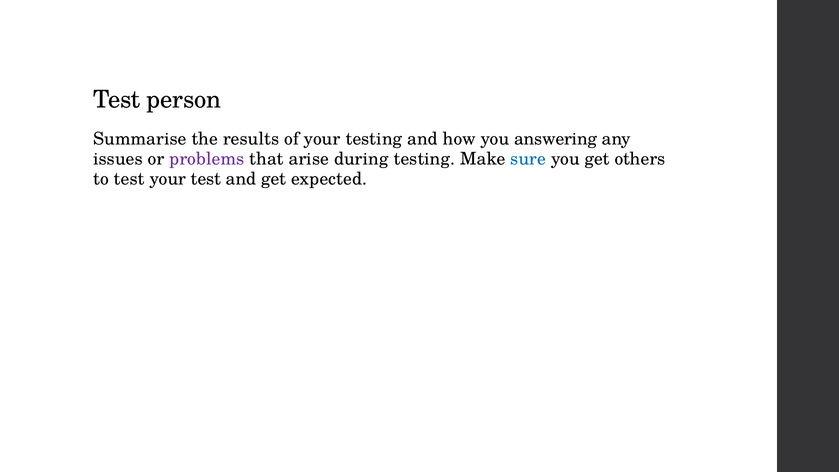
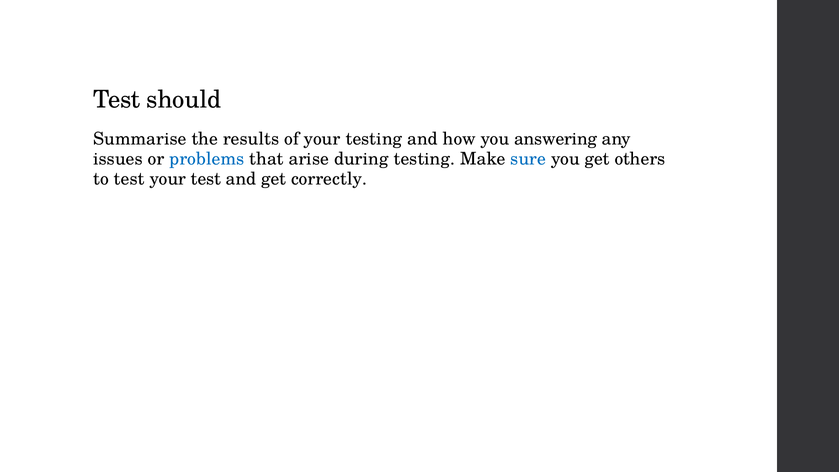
person: person -> should
problems colour: purple -> blue
expected: expected -> correctly
